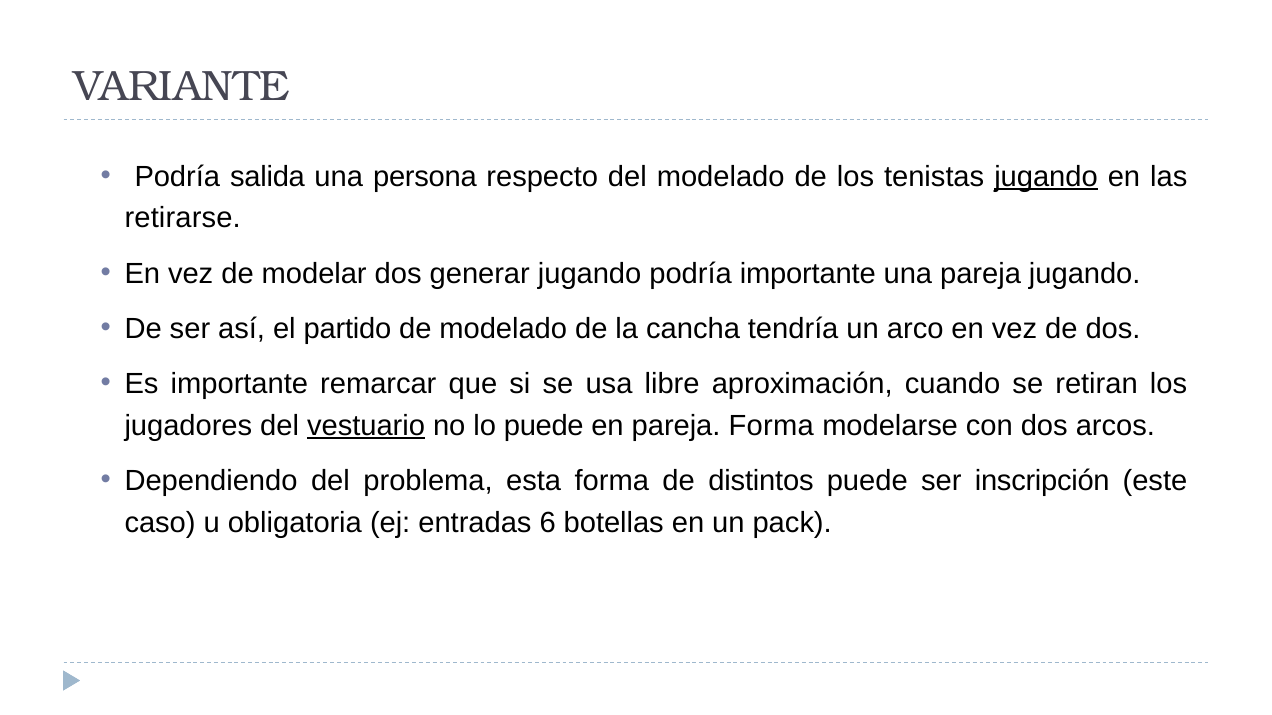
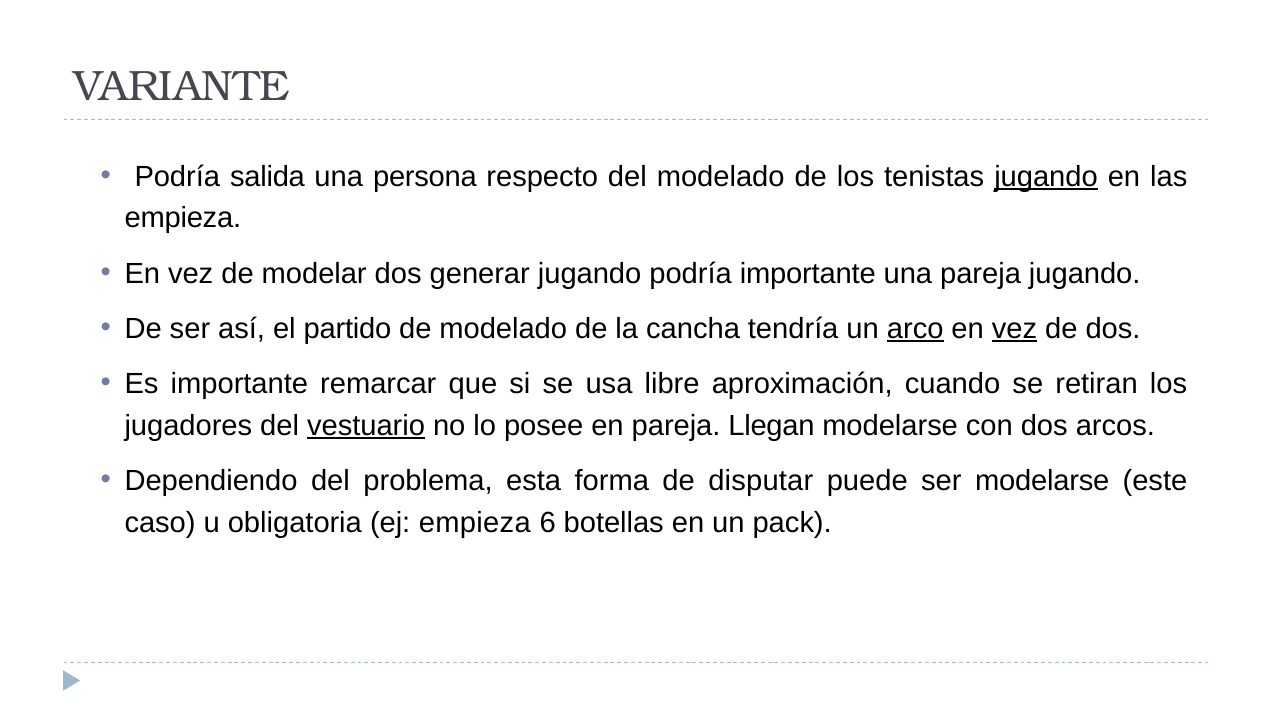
retirarse at (183, 218): retirarse -> empieza
arco underline: none -> present
vez at (1015, 329) underline: none -> present
lo puede: puede -> posee
pareja Forma: Forma -> Llegan
distintos: distintos -> disputar
ser inscripción: inscripción -> modelarse
ej entradas: entradas -> empieza
